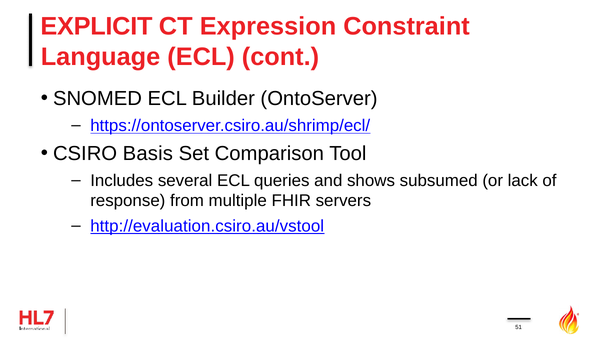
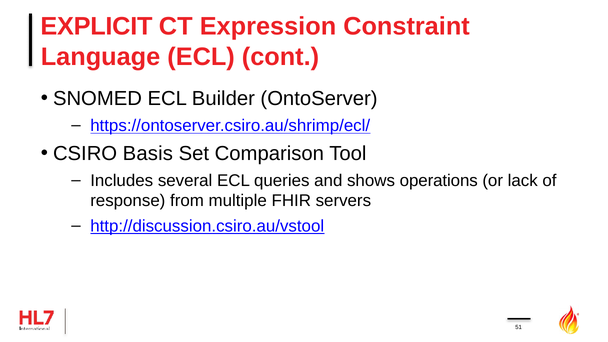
subsumed: subsumed -> operations
http://evaluation.csiro.au/vstool: http://evaluation.csiro.au/vstool -> http://discussion.csiro.au/vstool
